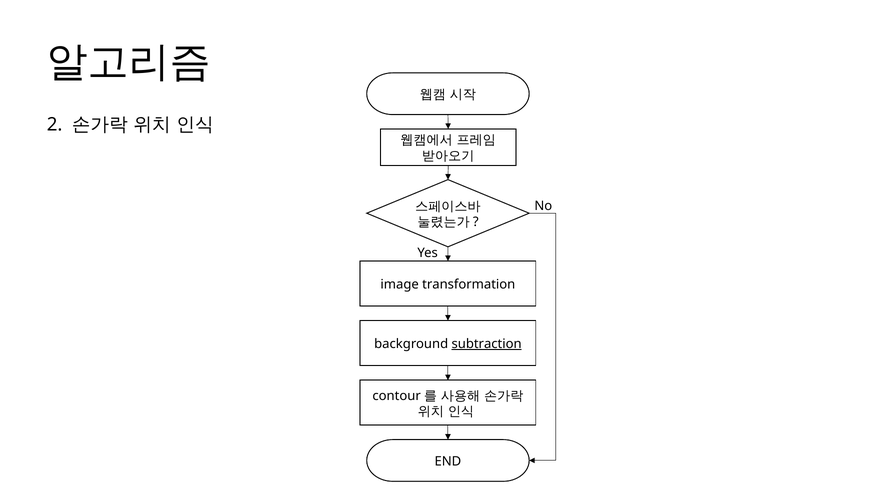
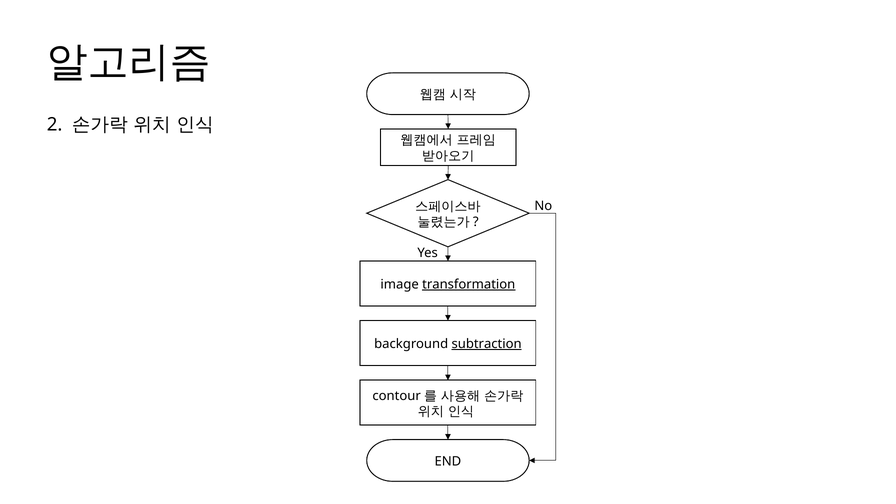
transformation underline: none -> present
